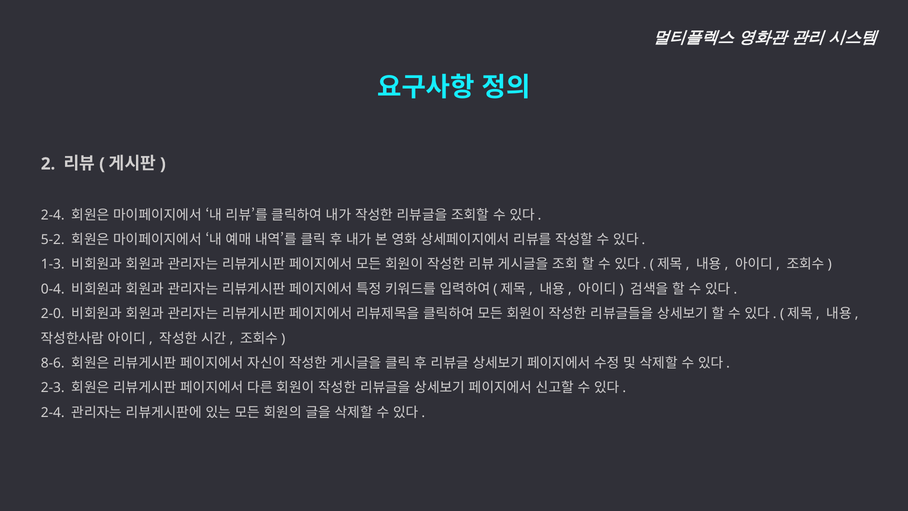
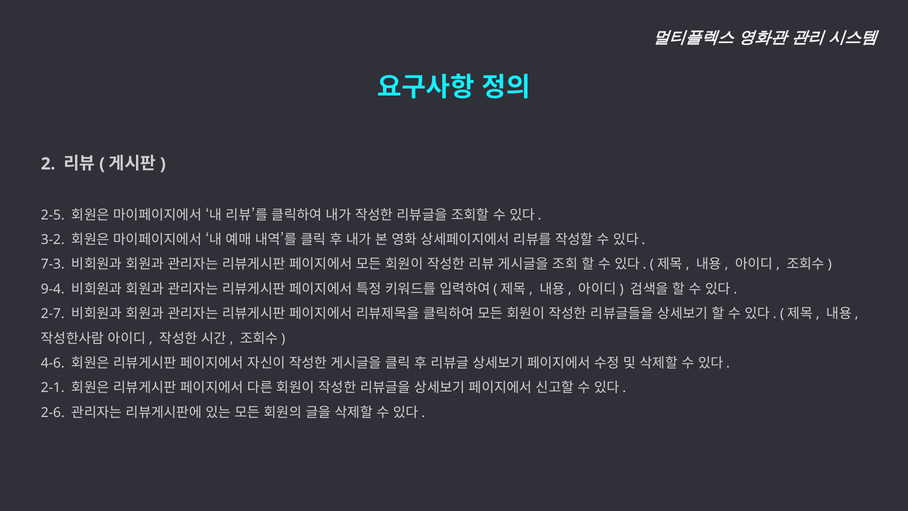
2-4 at (53, 215): 2-4 -> 2-5
5-2: 5-2 -> 3-2
1-3: 1-3 -> 7-3
0-4: 0-4 -> 9-4
2-0: 2-0 -> 2-7
8-6: 8-6 -> 4-6
2-3: 2-3 -> 2-1
2-4 at (53, 412): 2-4 -> 2-6
